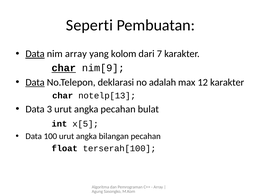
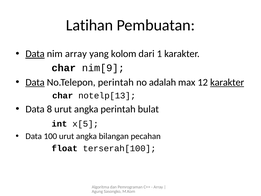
Seperti: Seperti -> Latihan
7: 7 -> 1
char at (64, 68) underline: present -> none
No.Telepon deklarasi: deklarasi -> perintah
karakter at (227, 82) underline: none -> present
3: 3 -> 8
angka pecahan: pecahan -> perintah
